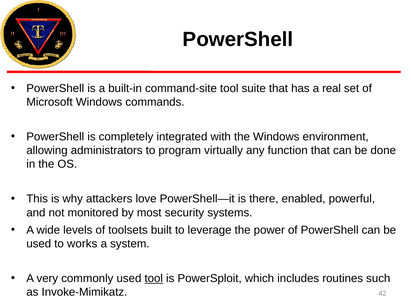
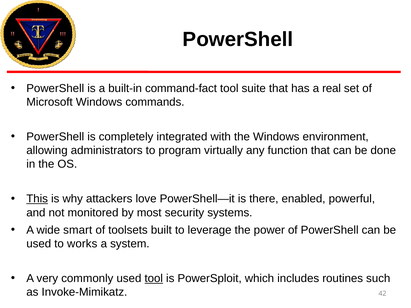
command-site: command-site -> command-fact
This underline: none -> present
levels: levels -> smart
